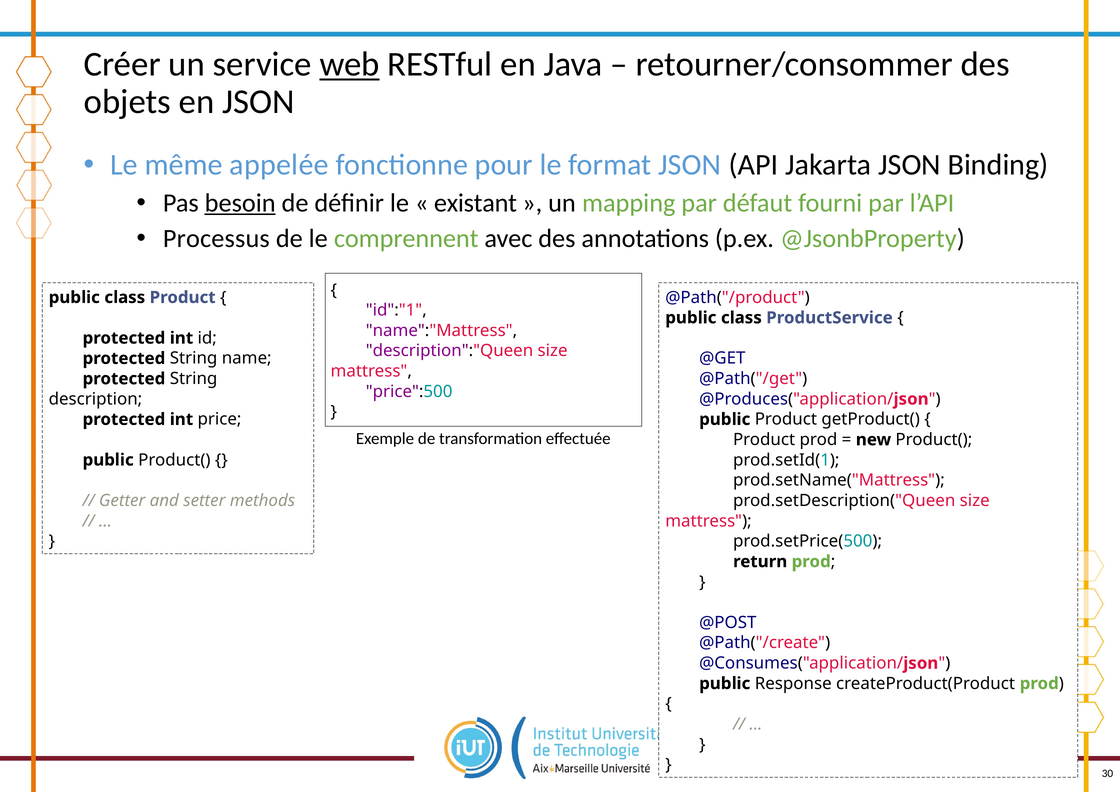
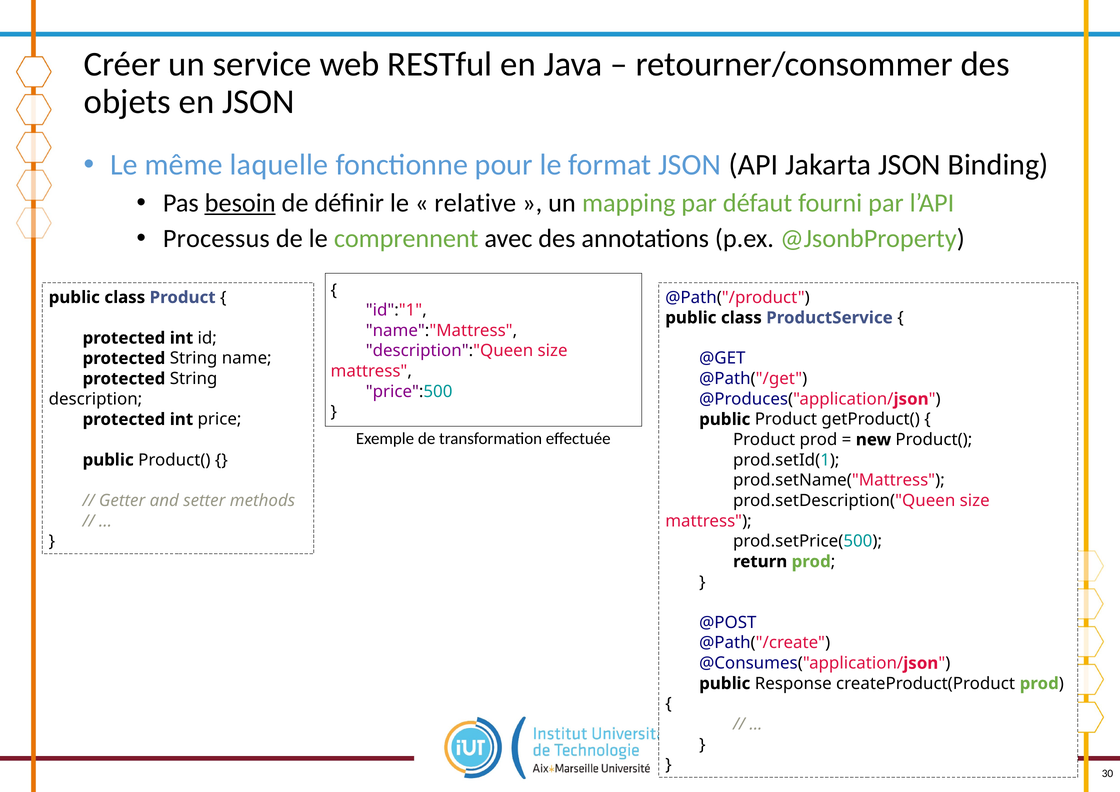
web underline: present -> none
appelée: appelée -> laquelle
existant: existant -> relative
